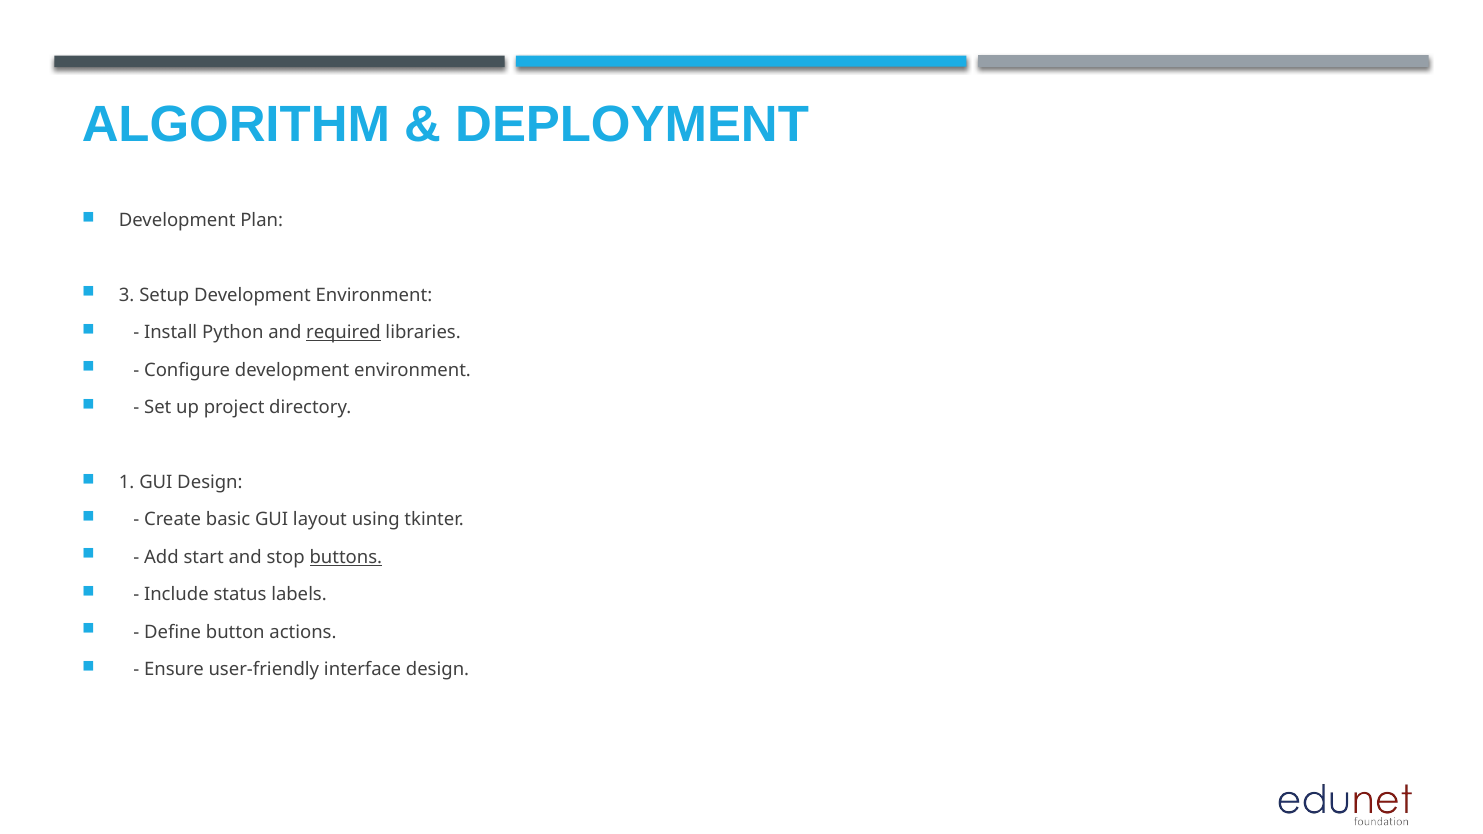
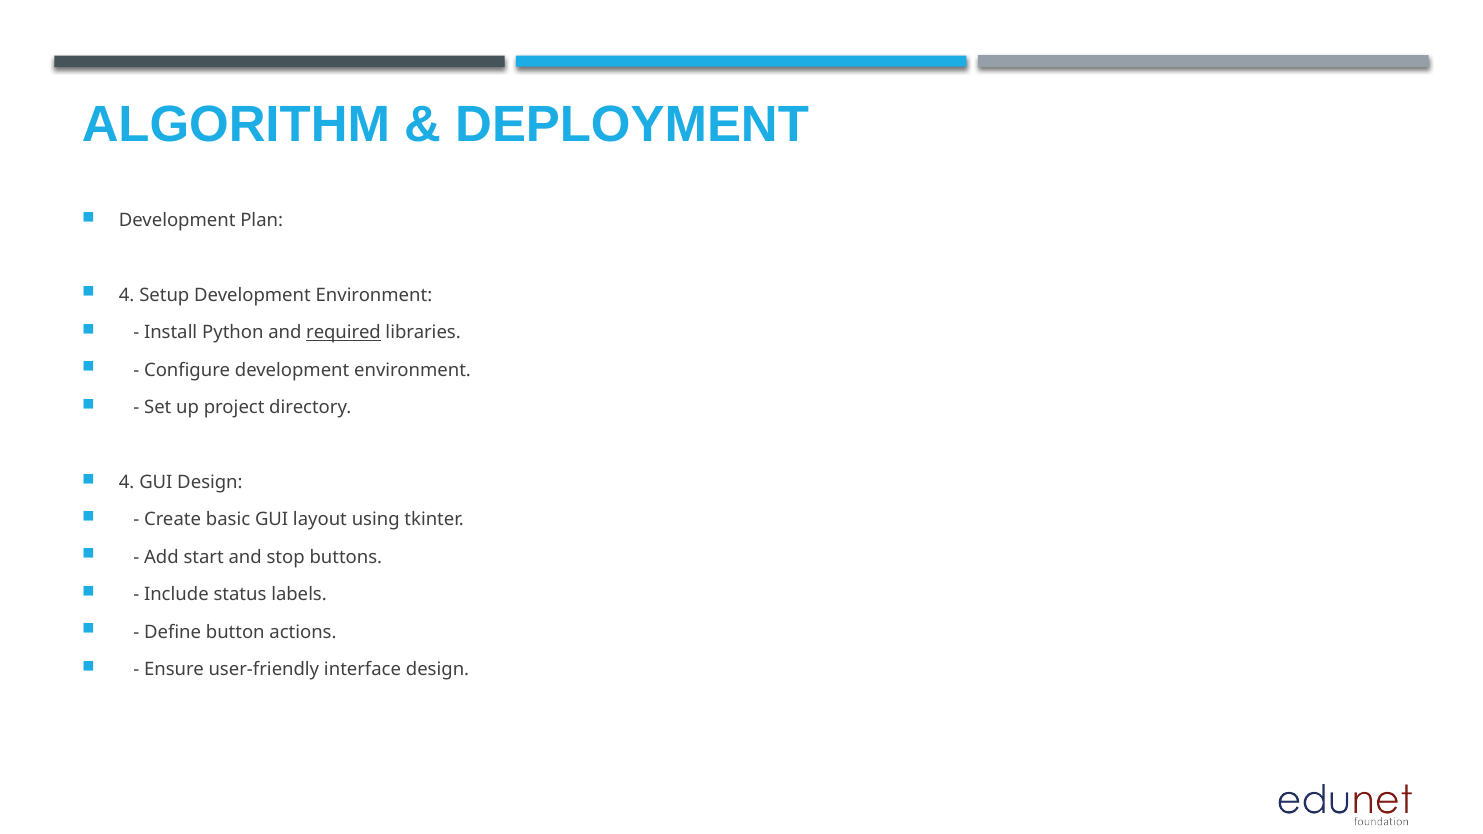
3 at (127, 295): 3 -> 4
1 at (127, 482): 1 -> 4
buttons underline: present -> none
